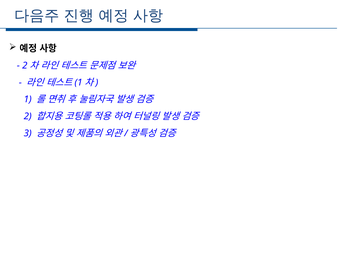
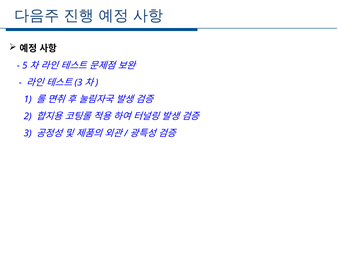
2 at (25, 65): 2 -> 5
1 at (78, 82): 1 -> 3
